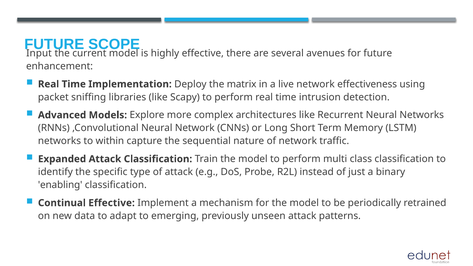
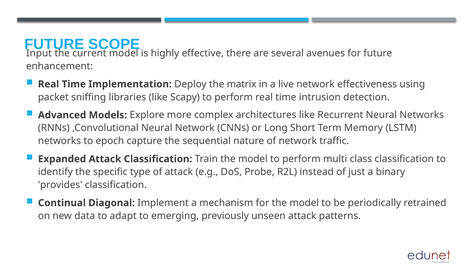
within: within -> epoch
enabling: enabling -> provides
Continual Effective: Effective -> Diagonal
